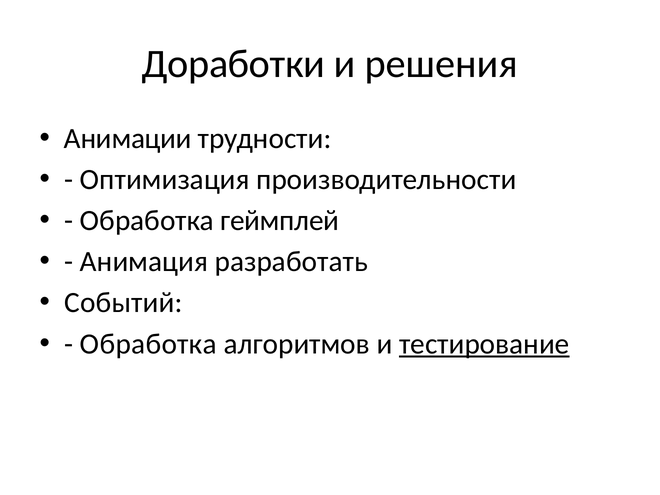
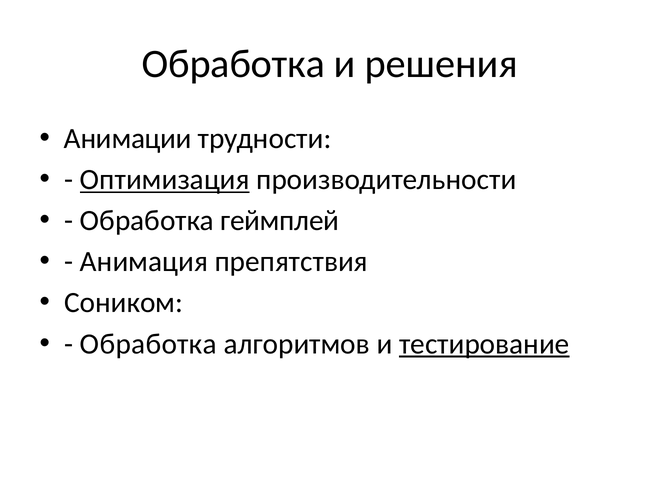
Доработки at (233, 64): Доработки -> Обработка
Оптимизация underline: none -> present
разработать: разработать -> препятствия
Событий: Событий -> Соником
